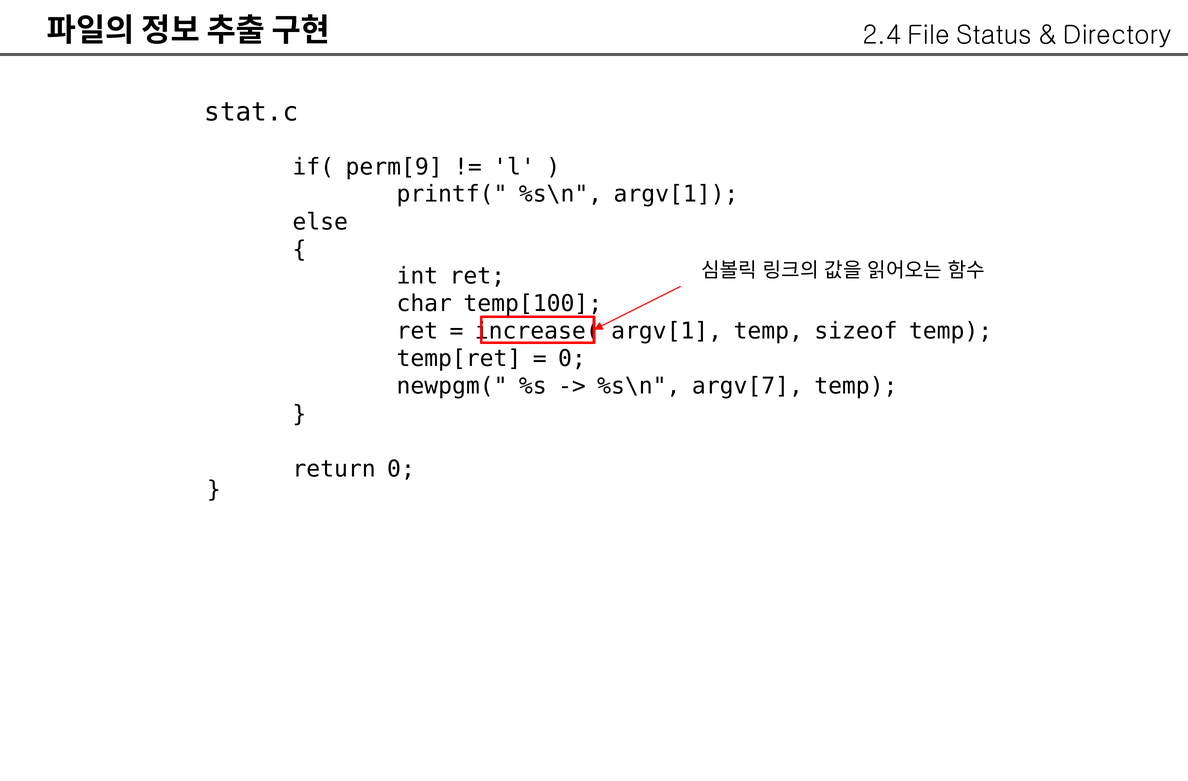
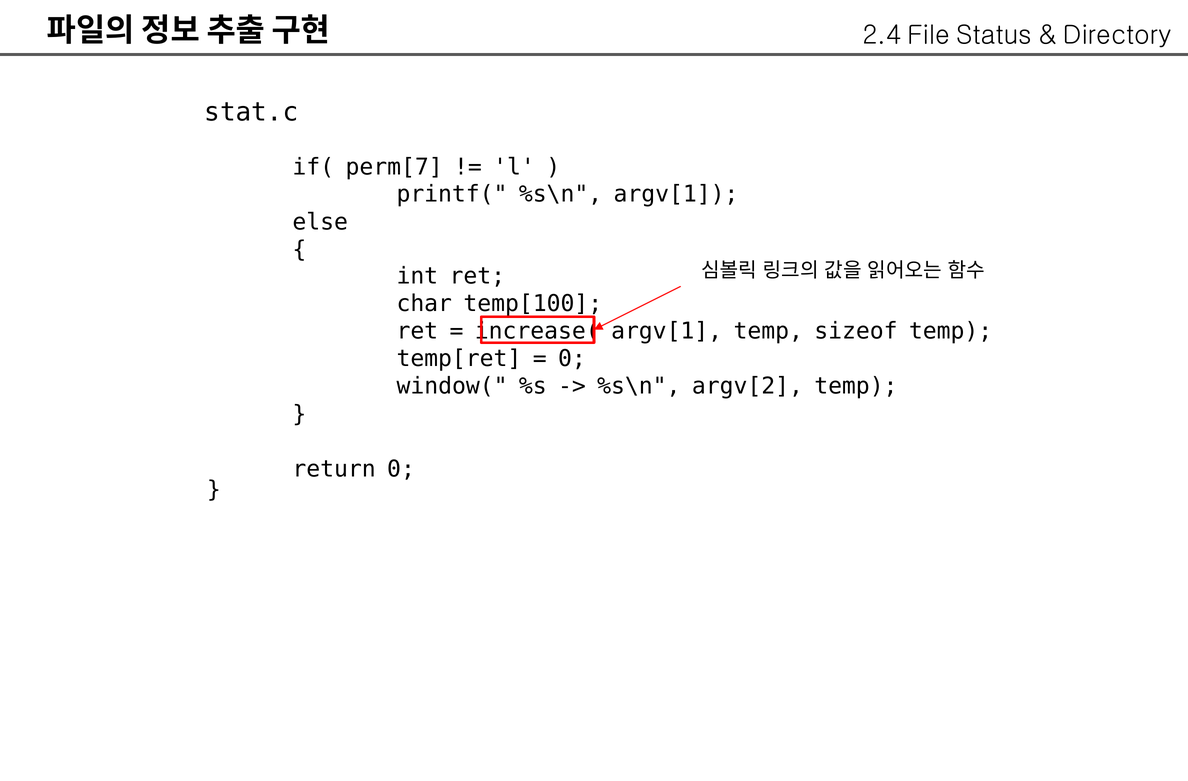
perm[9: perm[9 -> perm[7
newpgm(: newpgm( -> window(
argv[7: argv[7 -> argv[2
